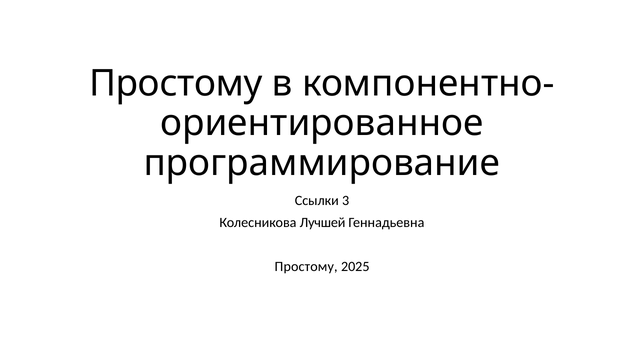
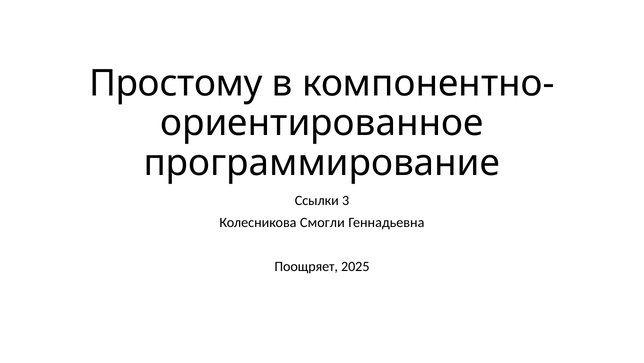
Лучшей: Лучшей -> Смогли
Простому at (306, 266): Простому -> Поощряет
